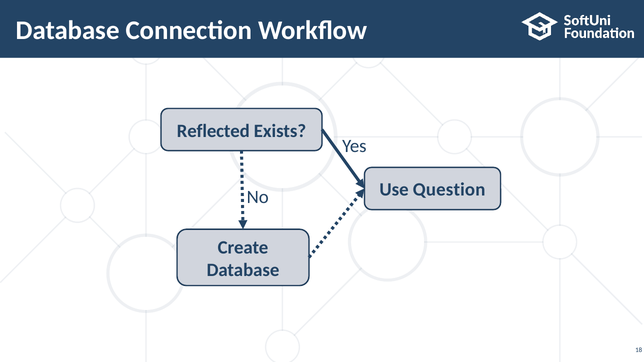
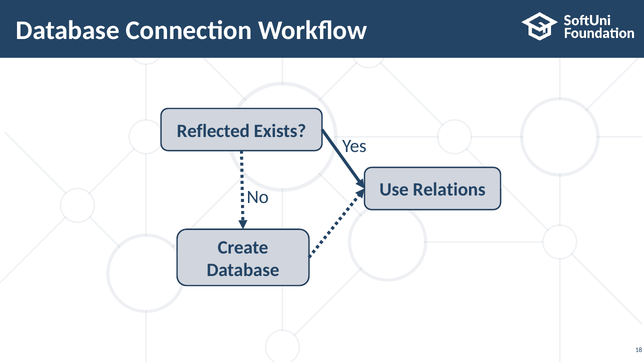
Question: Question -> Relations
